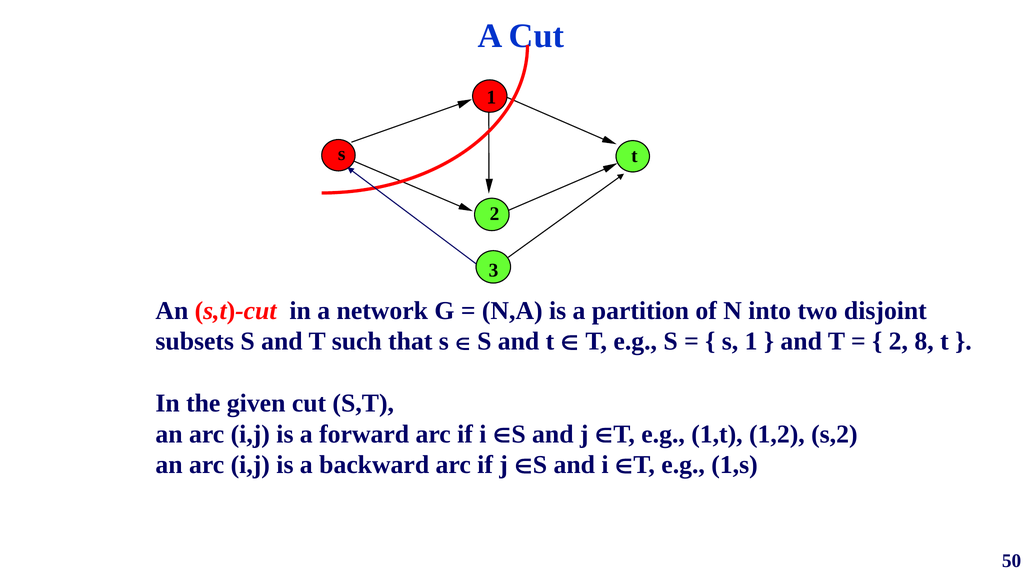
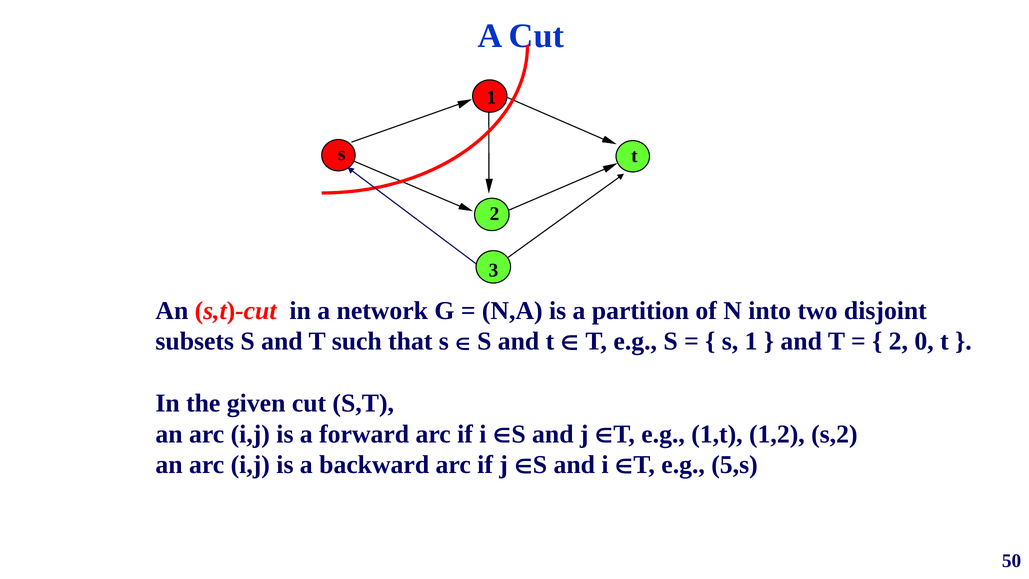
8: 8 -> 0
1,s: 1,s -> 5,s
